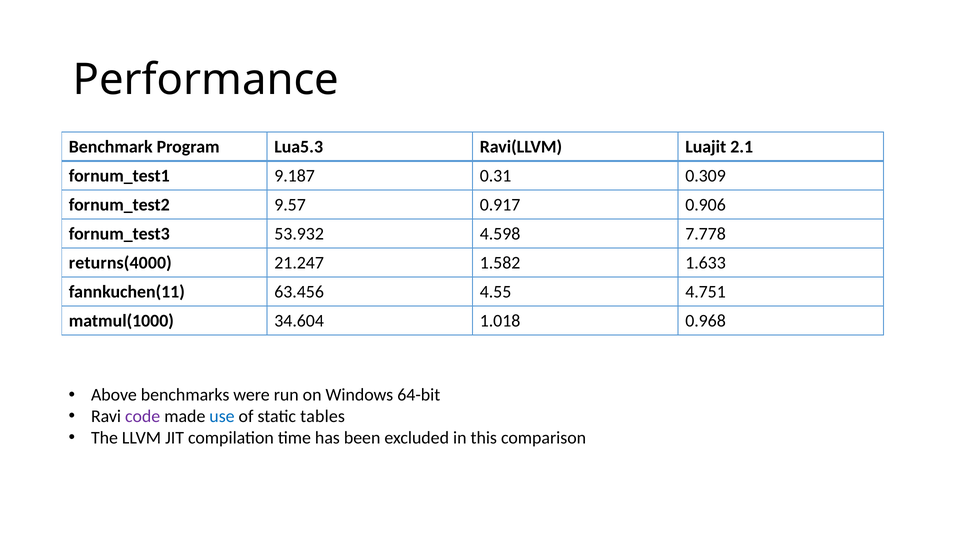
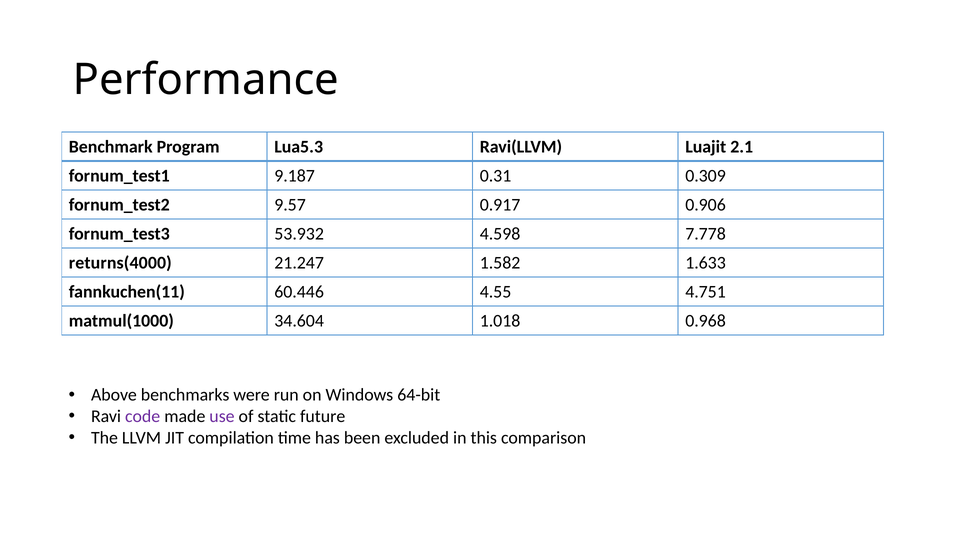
63.456: 63.456 -> 60.446
use colour: blue -> purple
tables: tables -> future
